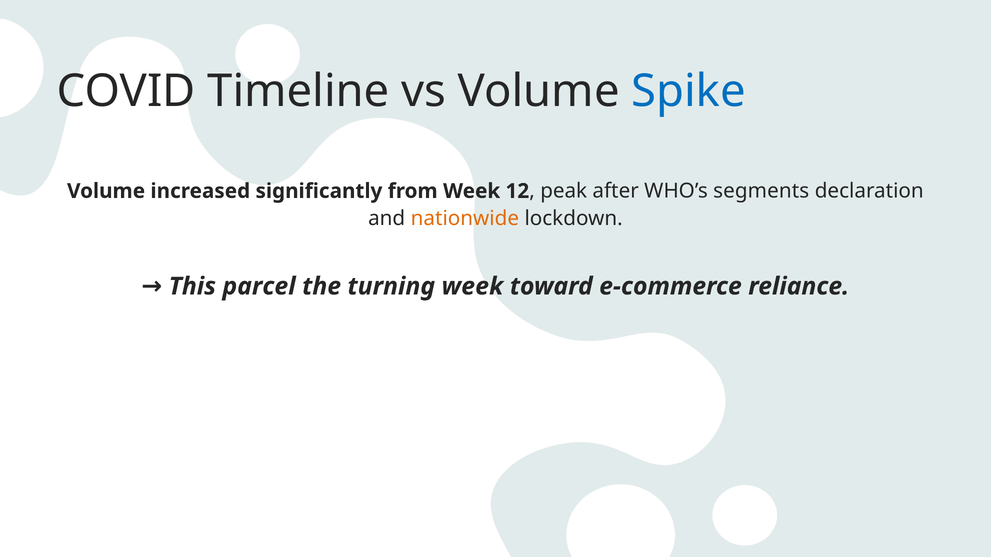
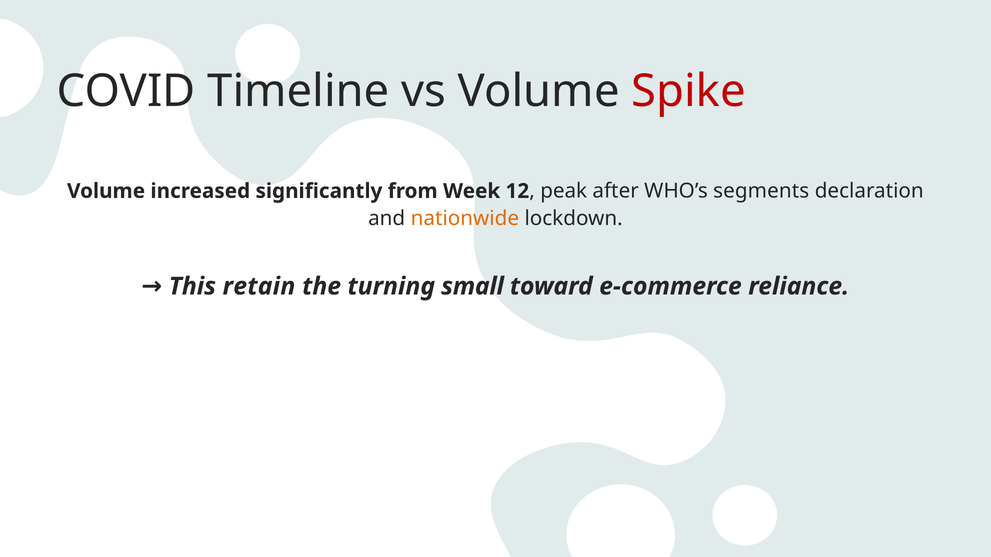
Spike colour: blue -> red
parcel: parcel -> retain
turning week: week -> small
